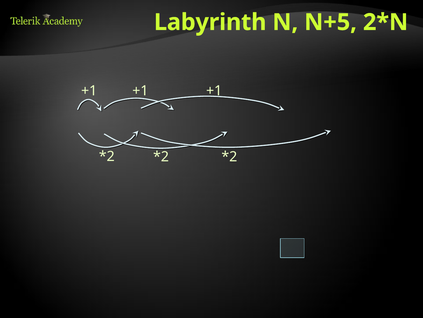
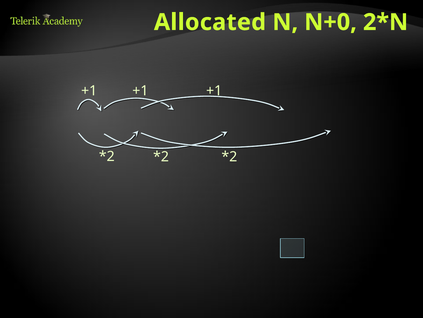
Labyrinth: Labyrinth -> Allocated
N+5: N+5 -> N+0
